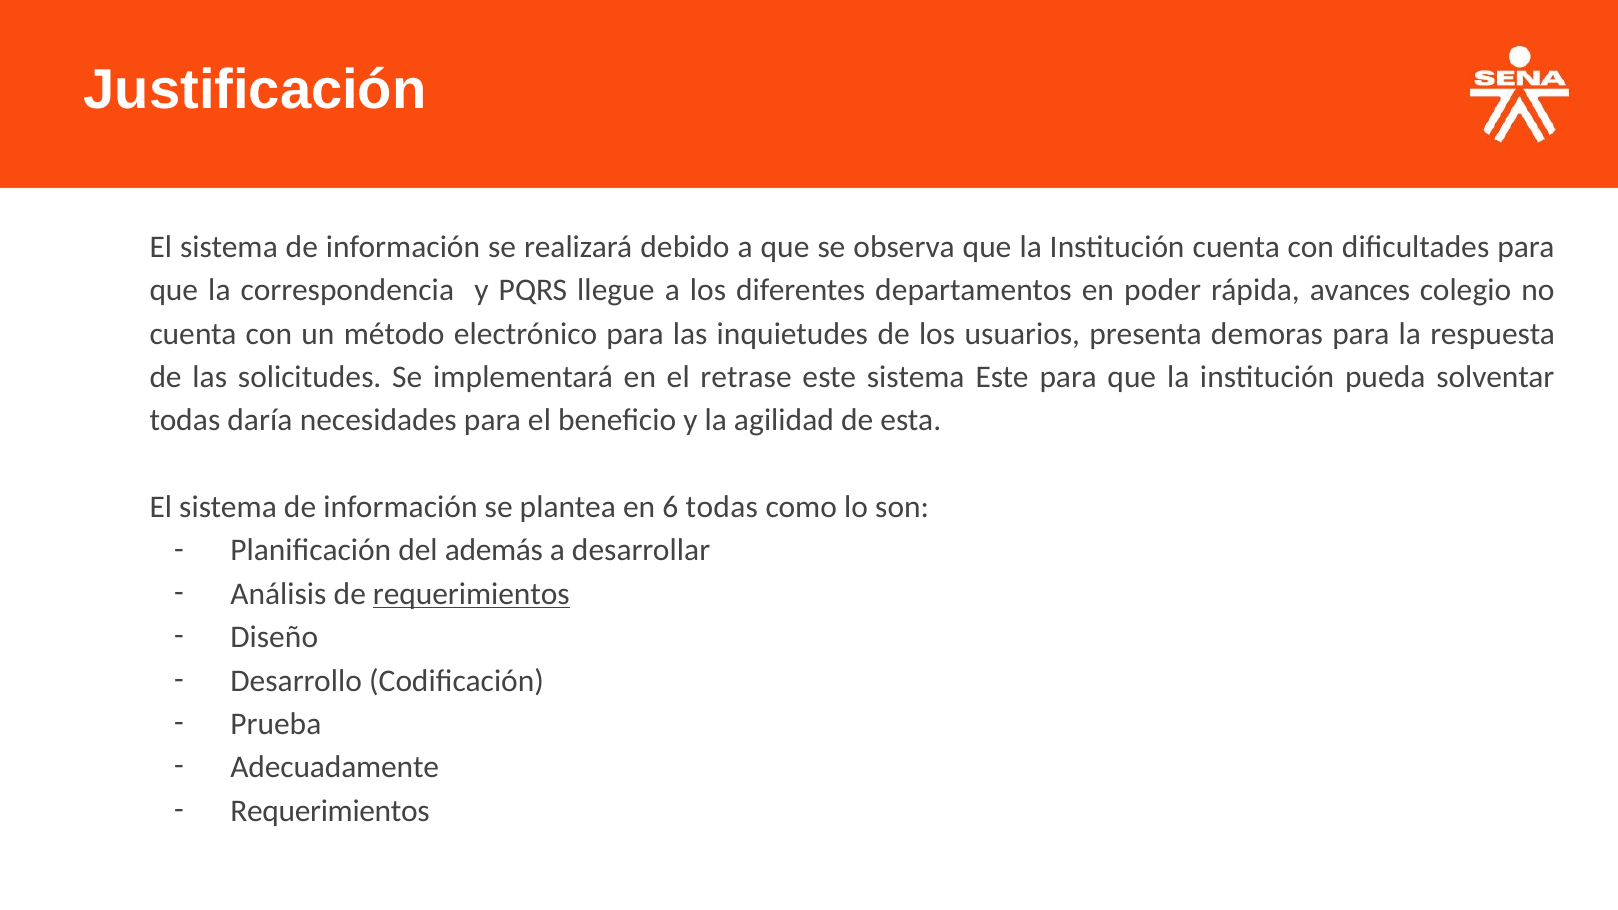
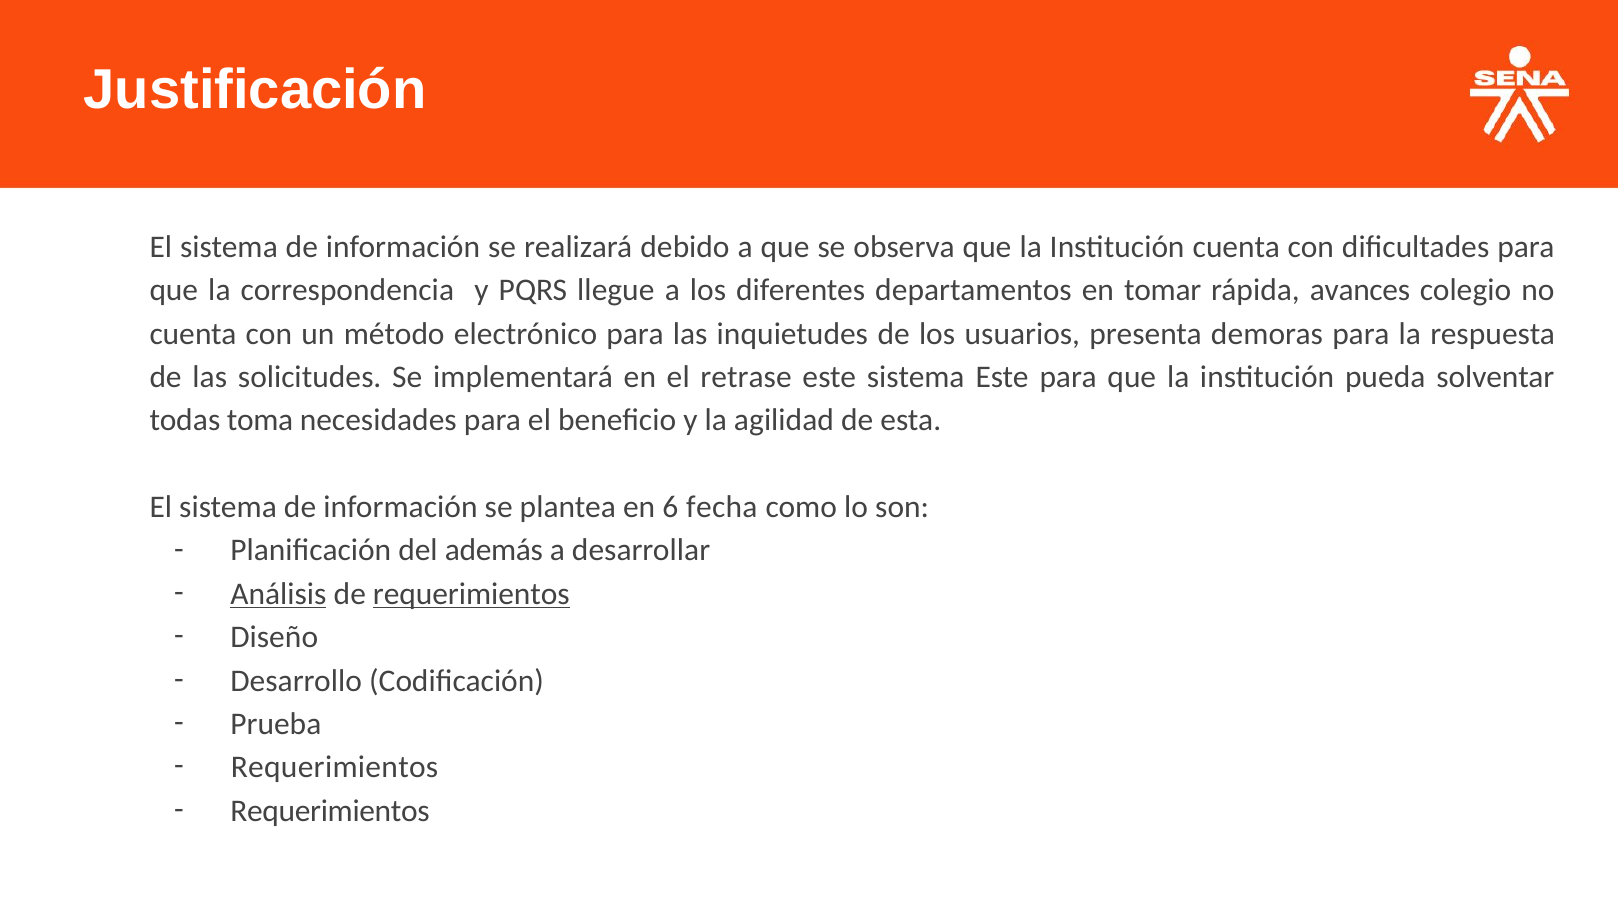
poder: poder -> tomar
daría: daría -> toma
6 todas: todas -> fecha
Análisis underline: none -> present
Adecuadamente at (335, 768): Adecuadamente -> Requerimientos
